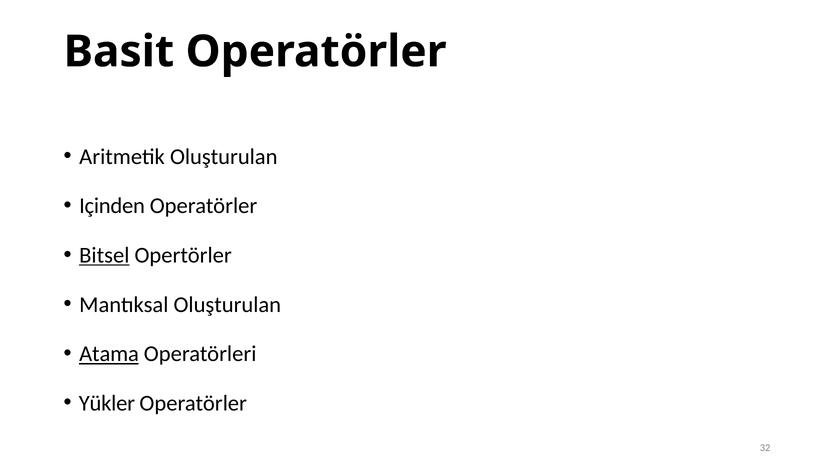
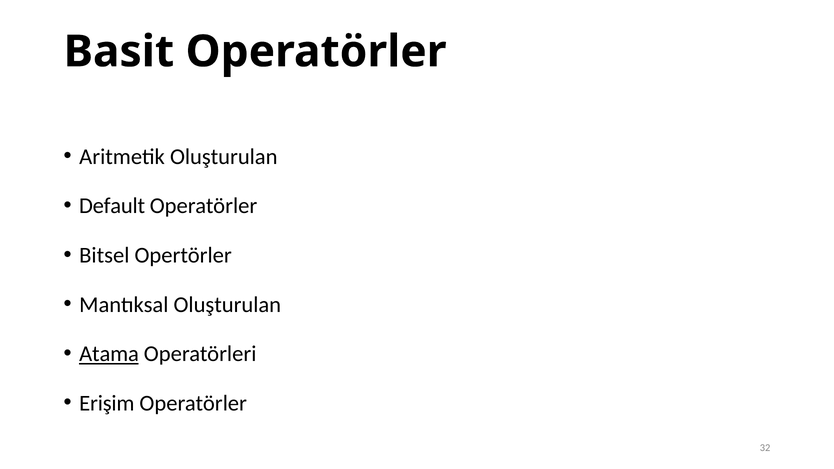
Içinden: Içinden -> Default
Bitsel underline: present -> none
Yükler: Yükler -> Erişim
